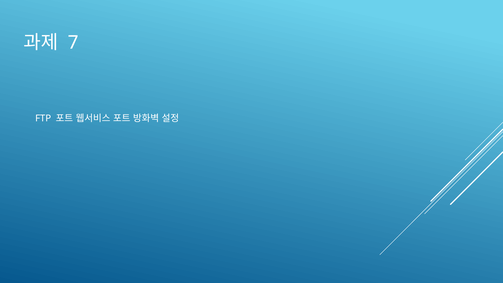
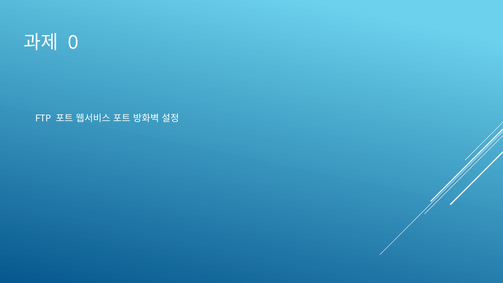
7: 7 -> 0
